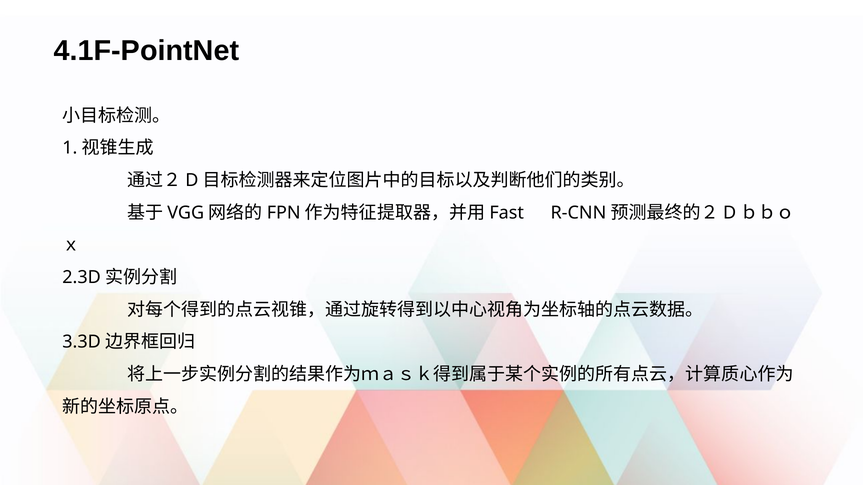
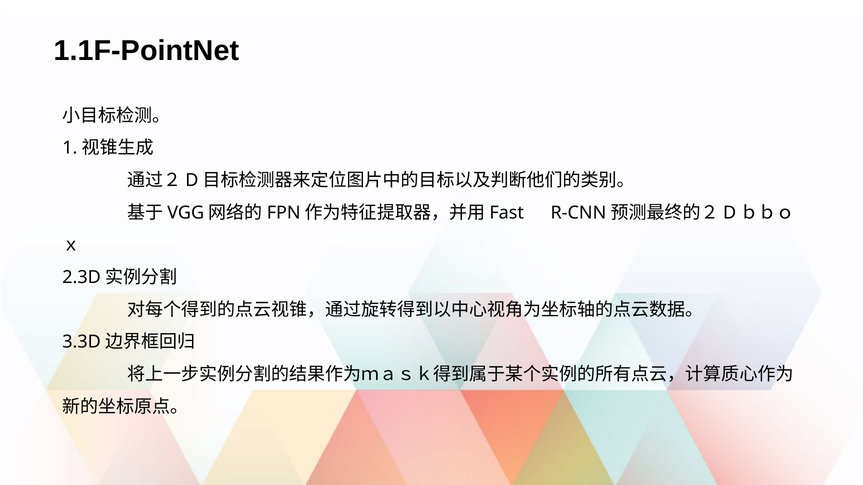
4.1F-PointNet: 4.1F-PointNet -> 1.1F-PointNet
